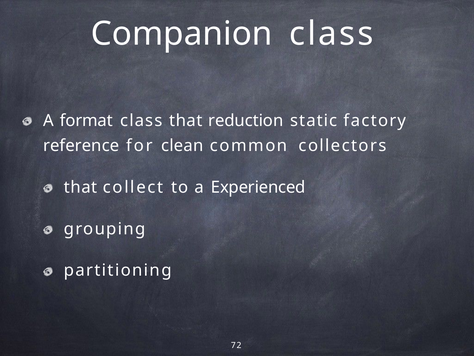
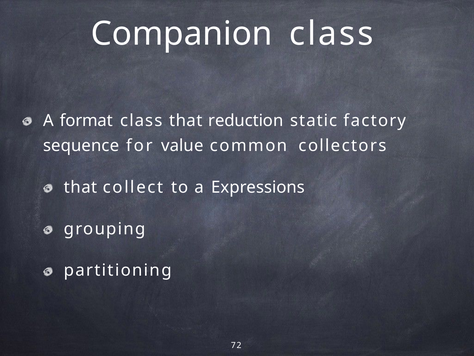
reference: reference -> sequence
clean: clean -> value
Experienced: Experienced -> Expressions
